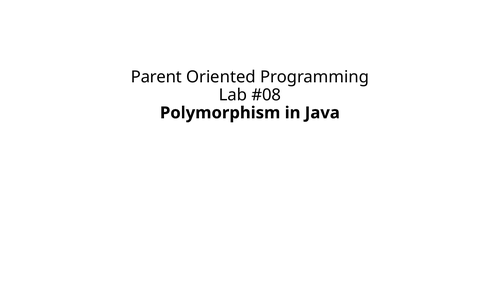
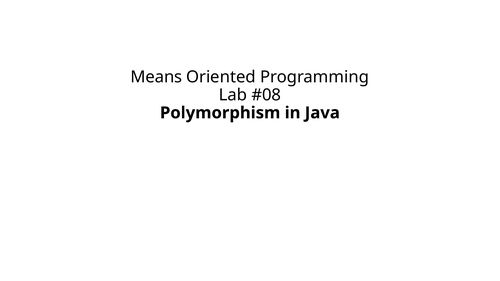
Parent: Parent -> Means
